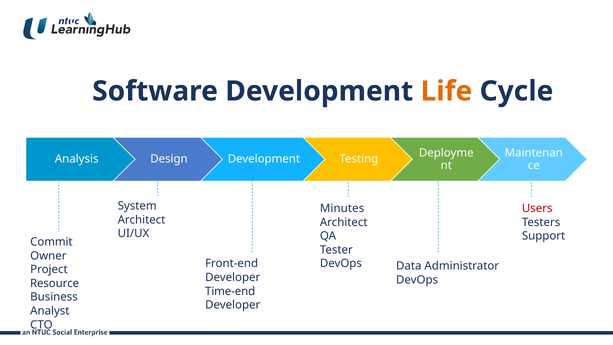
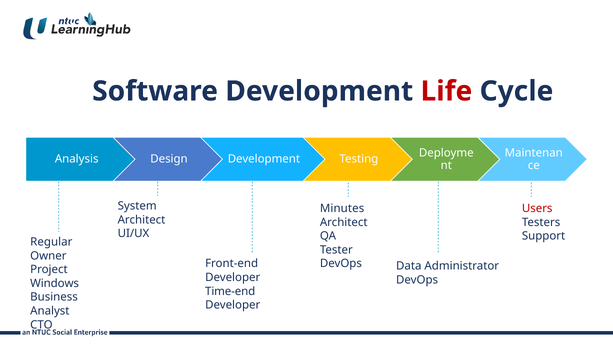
Life colour: orange -> red
Commit: Commit -> Regular
Resource: Resource -> Windows
